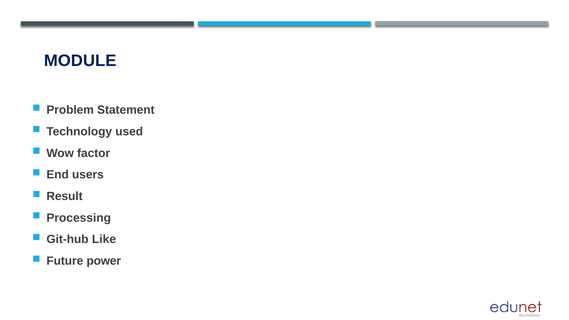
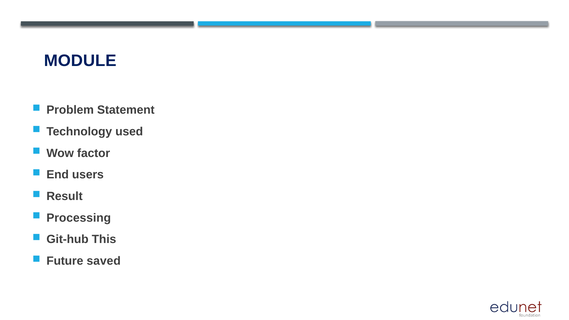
Like: Like -> This
power: power -> saved
